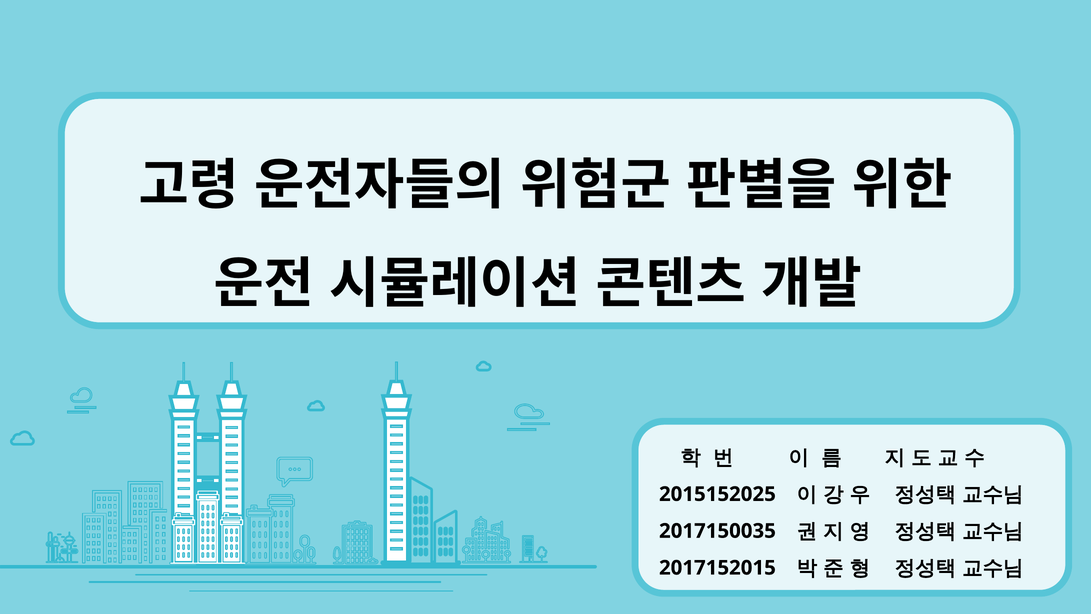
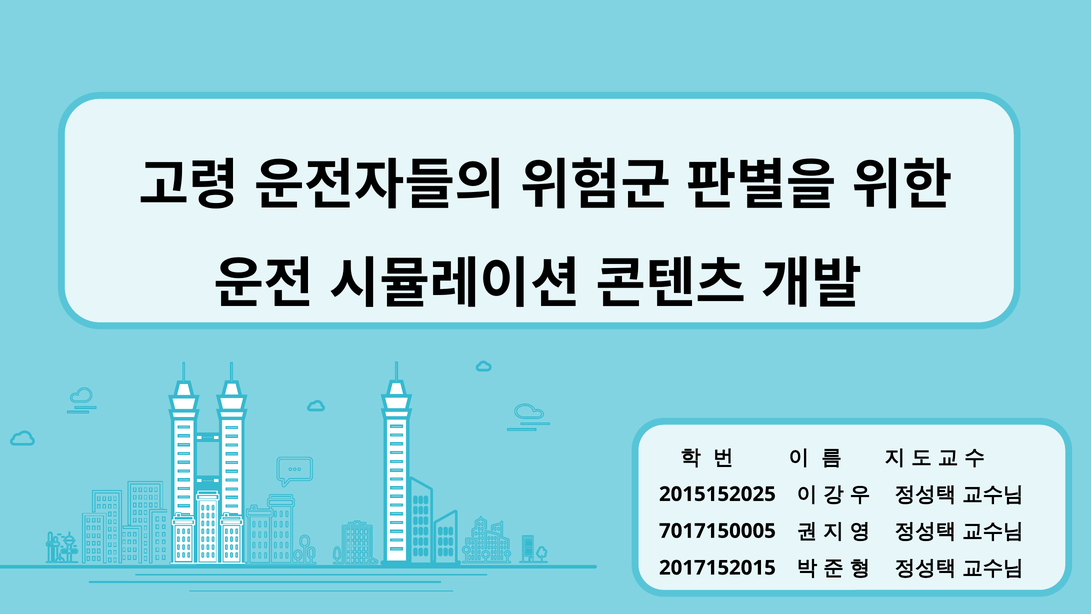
2017150035: 2017150035 -> 7017150005
